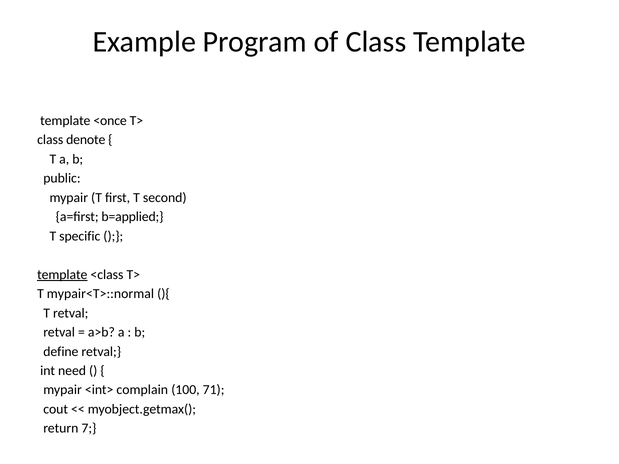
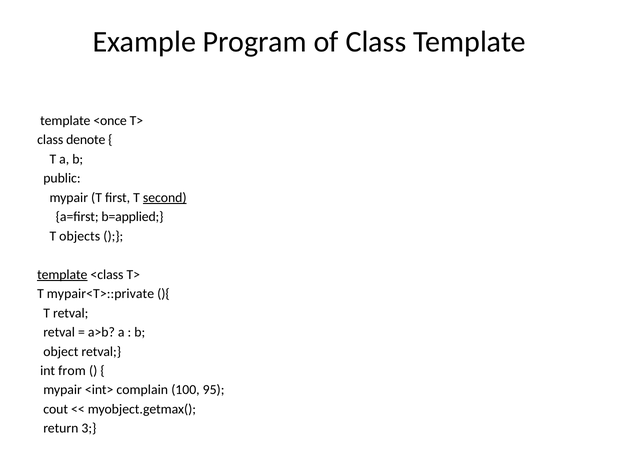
second underline: none -> present
specific: specific -> objects
mypair<T>::normal: mypair<T>::normal -> mypair<T>::private
define: define -> object
need: need -> from
71: 71 -> 95
7: 7 -> 3
